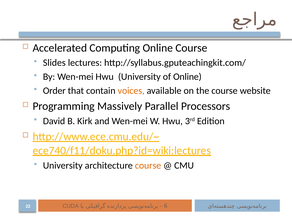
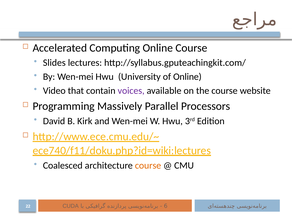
Order: Order -> Video
voices colour: orange -> purple
University at (63, 165): University -> Coalesced
